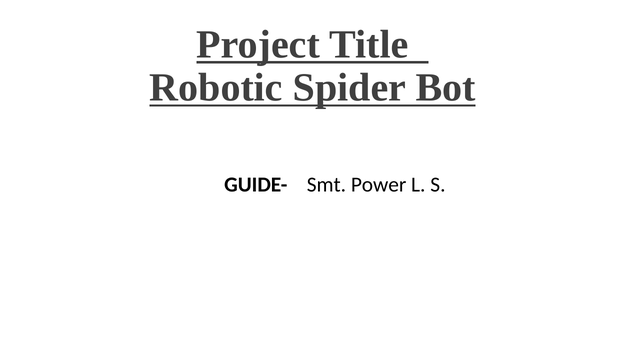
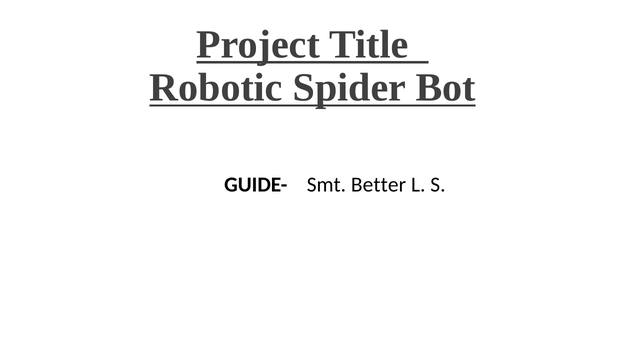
Power: Power -> Better
